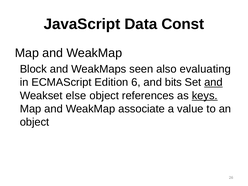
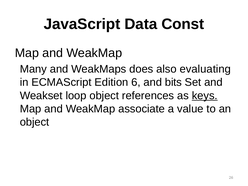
Block: Block -> Many
seen: seen -> does
and at (213, 82) underline: present -> none
else: else -> loop
